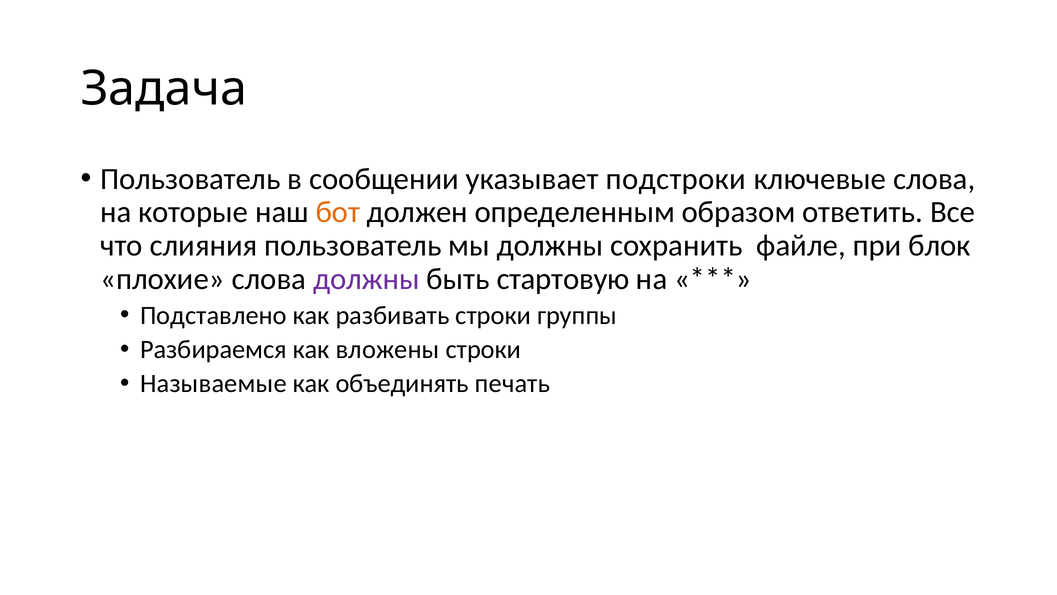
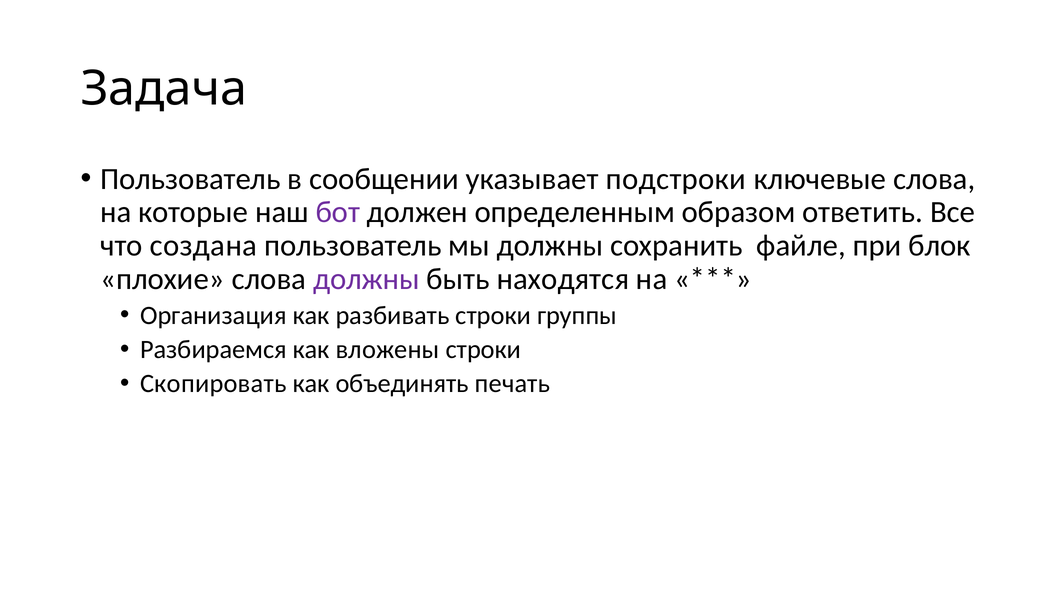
бот colour: orange -> purple
слияния: слияния -> создана
стартовую: стартовую -> находятся
Подставлено: Подставлено -> Организация
Называемые: Называемые -> Скопировать
